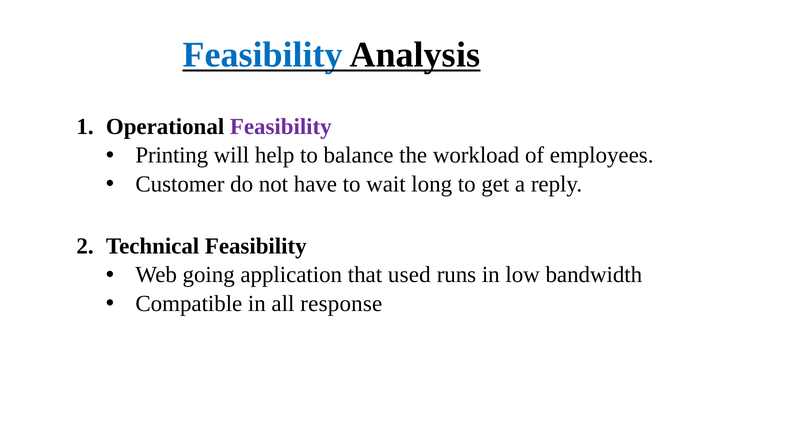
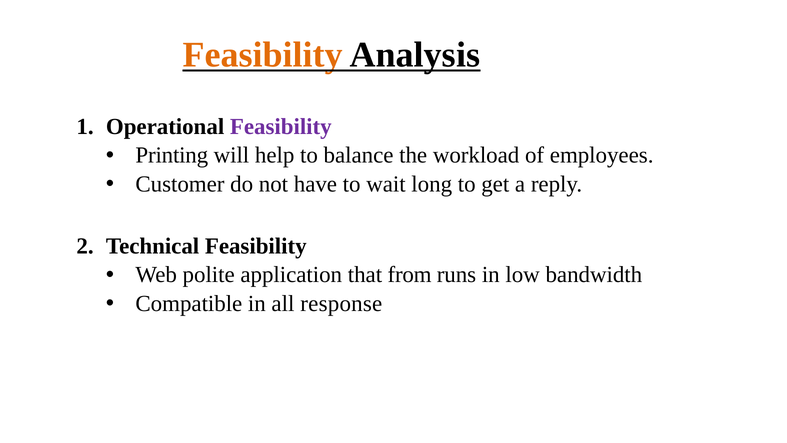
Feasibility at (263, 55) colour: blue -> orange
going: going -> polite
used: used -> from
